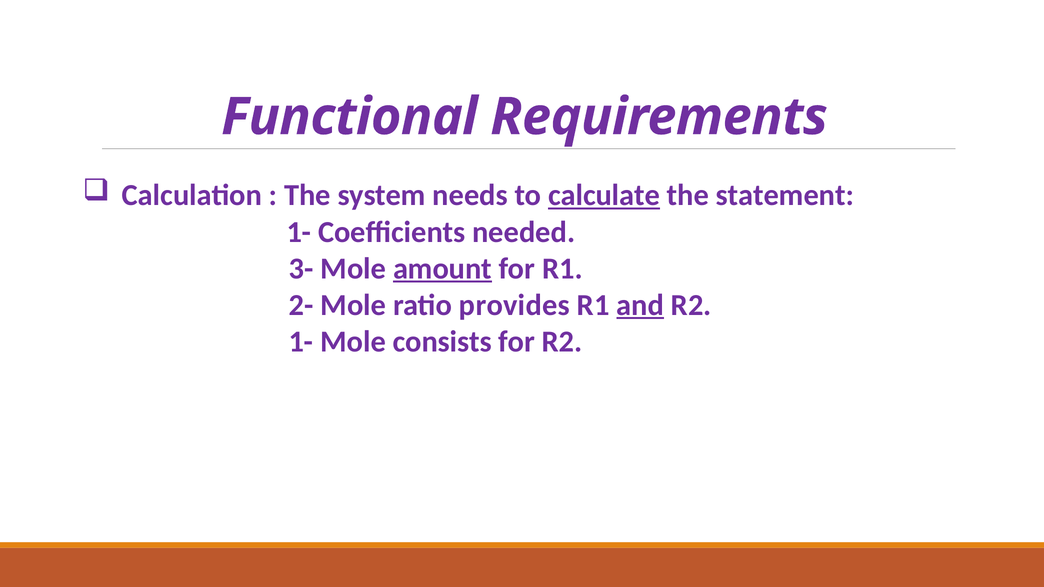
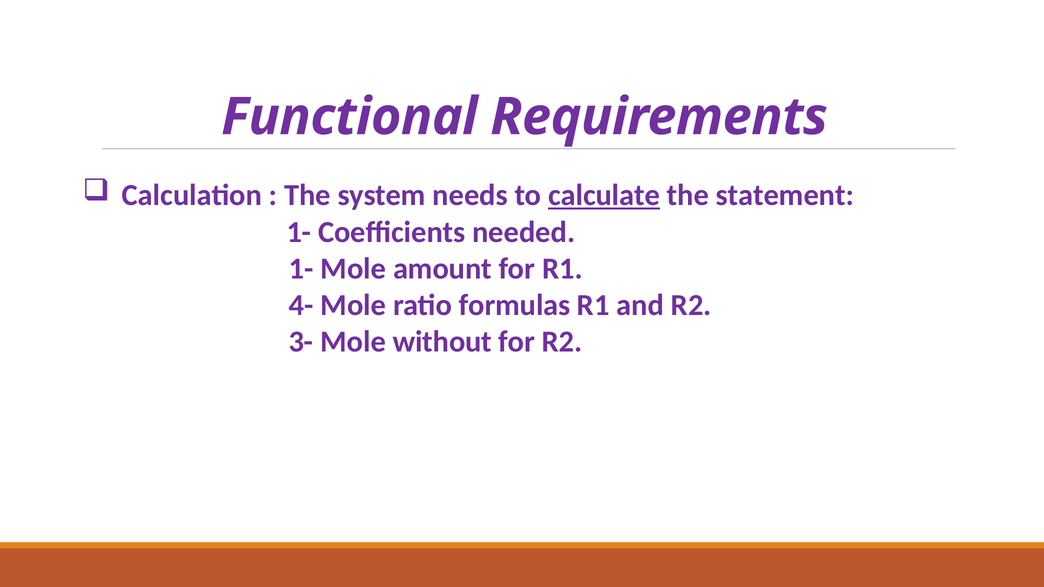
3- at (301, 269): 3- -> 1-
amount underline: present -> none
2-: 2- -> 4-
provides: provides -> formulas
and underline: present -> none
1- at (301, 342): 1- -> 3-
consists: consists -> without
